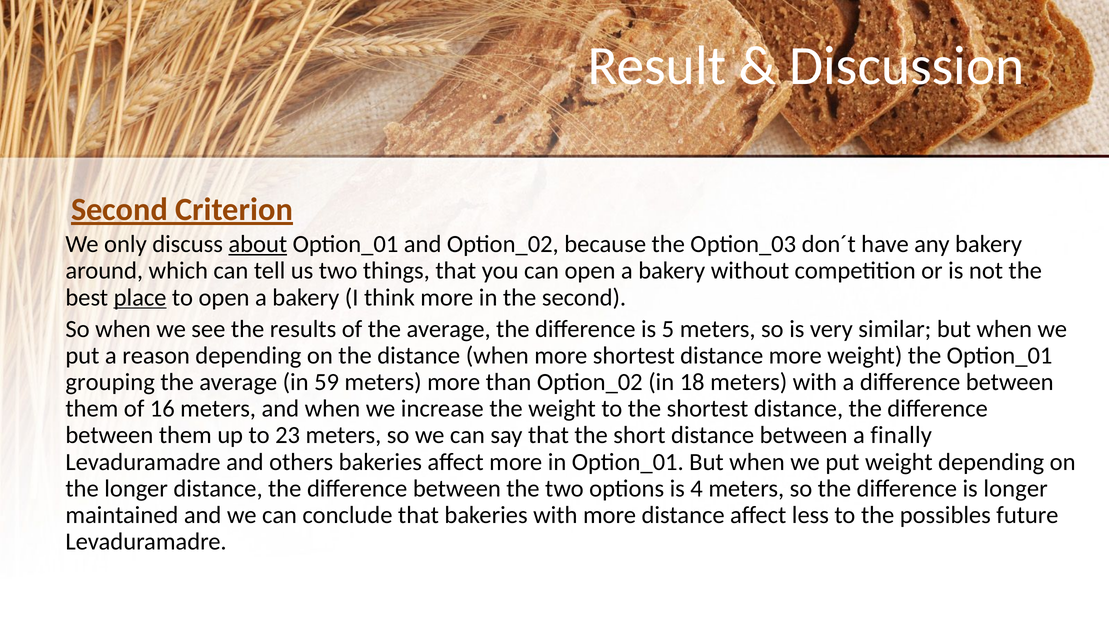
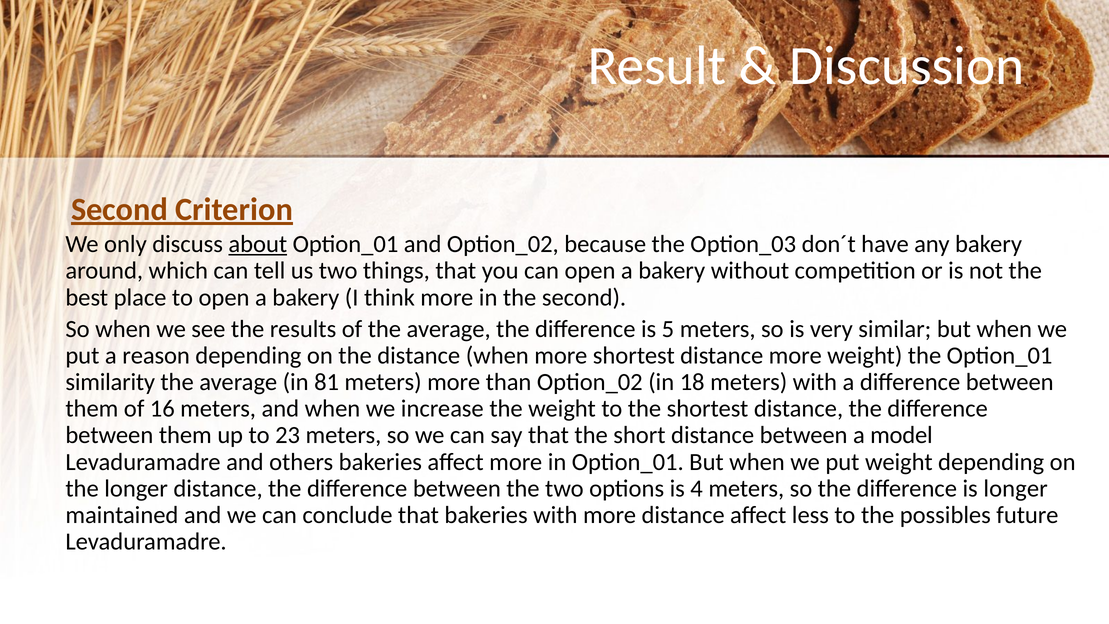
place underline: present -> none
grouping: grouping -> similarity
59: 59 -> 81
finally: finally -> model
